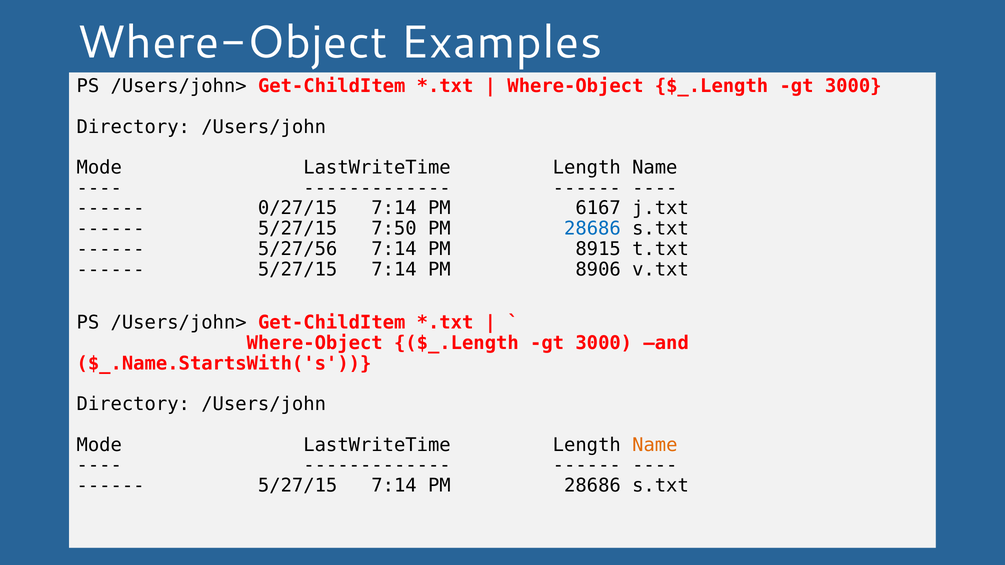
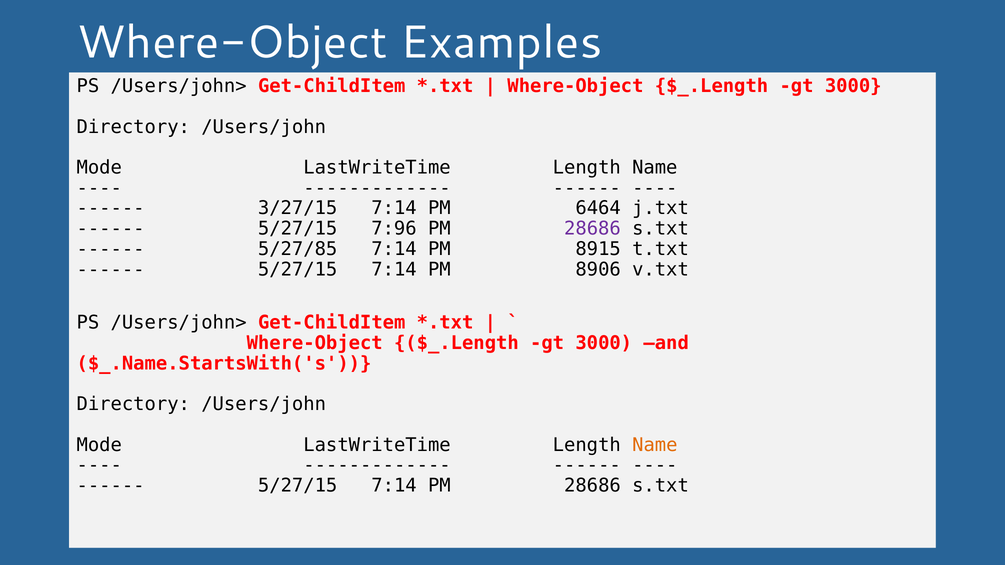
0/27/15: 0/27/15 -> 3/27/15
6167: 6167 -> 6464
7:50: 7:50 -> 7:96
28686 at (592, 229) colour: blue -> purple
5/27/56: 5/27/56 -> 5/27/85
